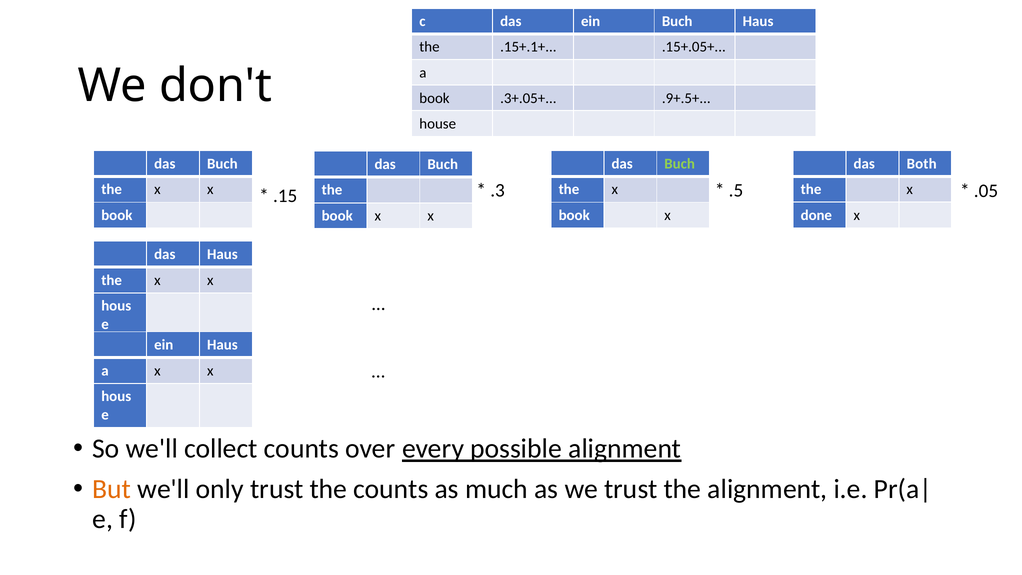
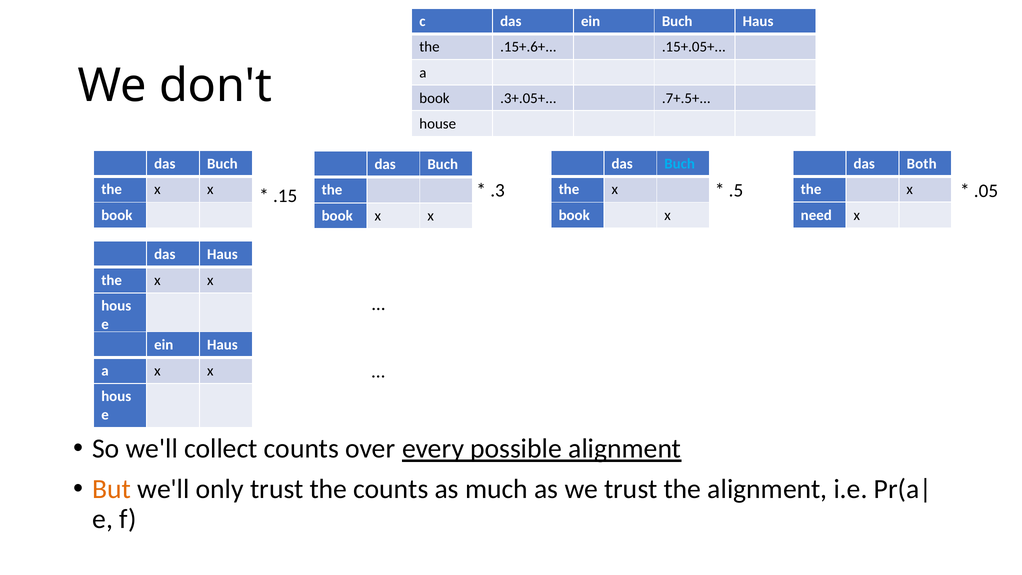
.15+.1+: .15+.1+ -> .15+.6+
.9+.5+: .9+.5+ -> .7+.5+
Buch at (680, 164) colour: light green -> light blue
done: done -> need
